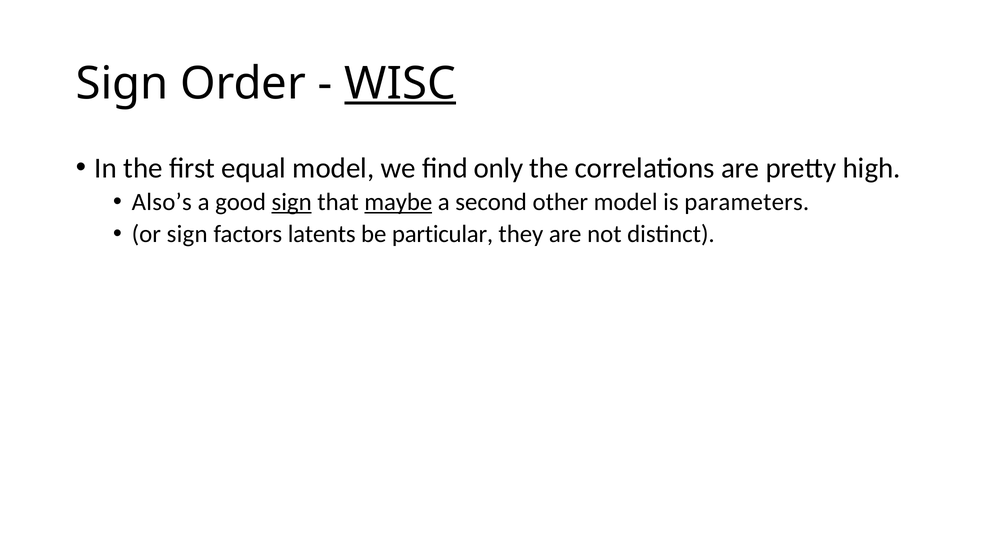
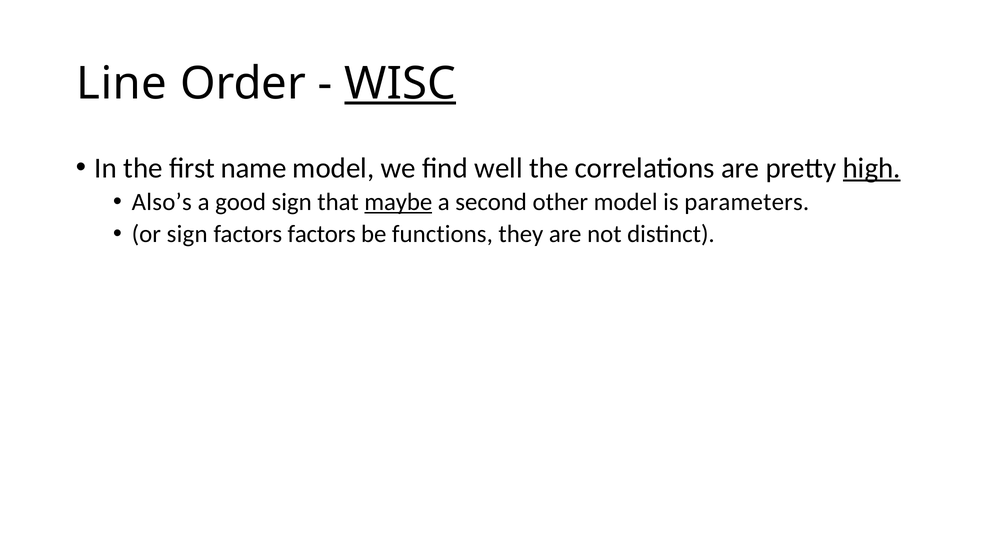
Sign at (122, 83): Sign -> Line
equal: equal -> name
only: only -> well
high underline: none -> present
sign at (292, 202) underline: present -> none
factors latents: latents -> factors
particular: particular -> functions
